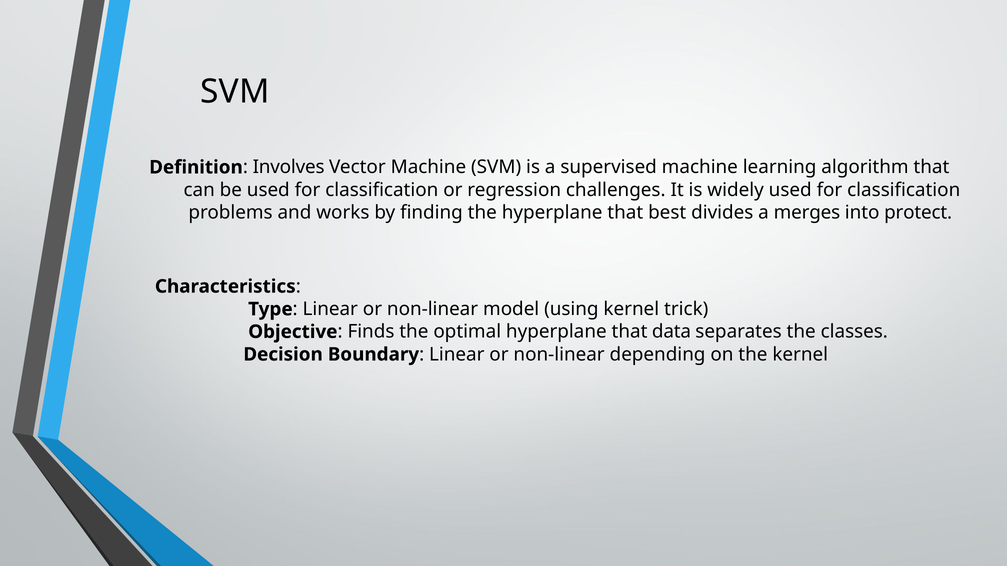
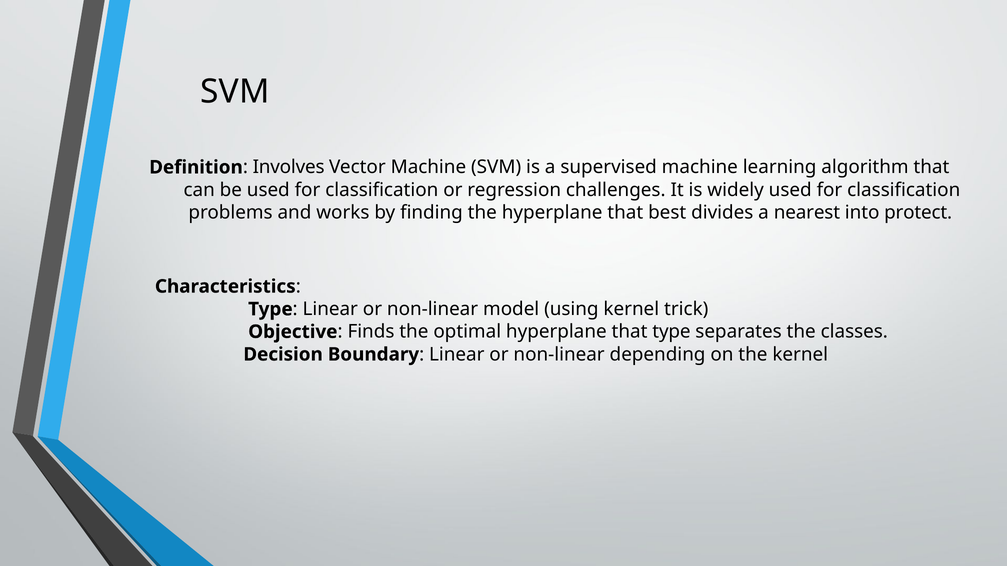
merges: merges -> nearest
that data: data -> type
